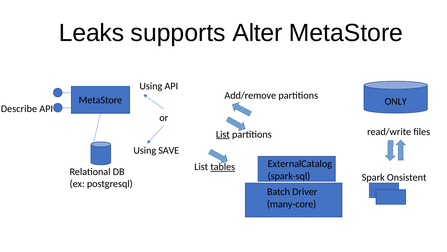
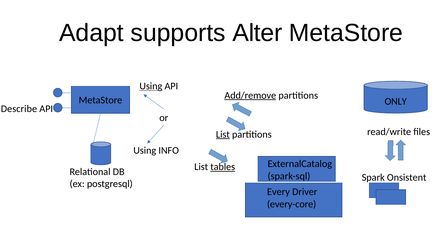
Leaks: Leaks -> Adapt
Using at (151, 86) underline: none -> present
Add/remove underline: none -> present
SAVE: SAVE -> INFO
Batch: Batch -> Every
many-core: many-core -> every-core
